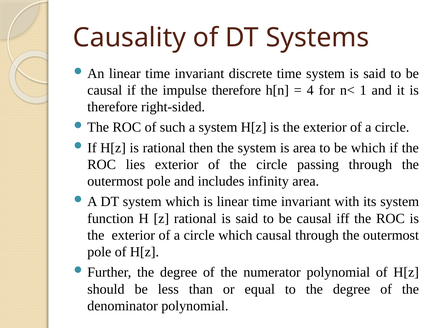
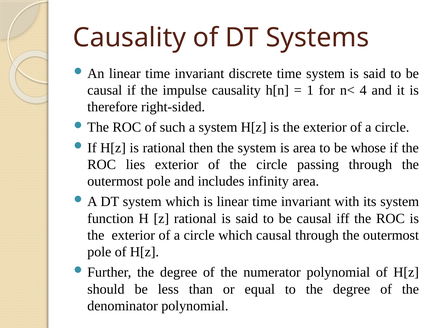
impulse therefore: therefore -> causality
4: 4 -> 1
1: 1 -> 4
be which: which -> whose
